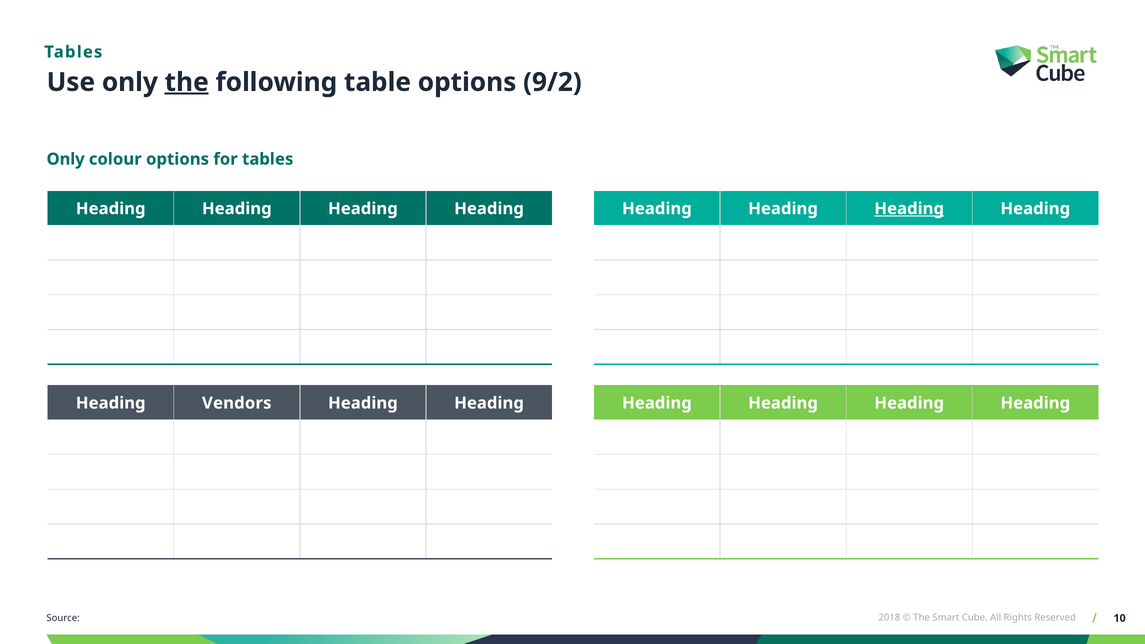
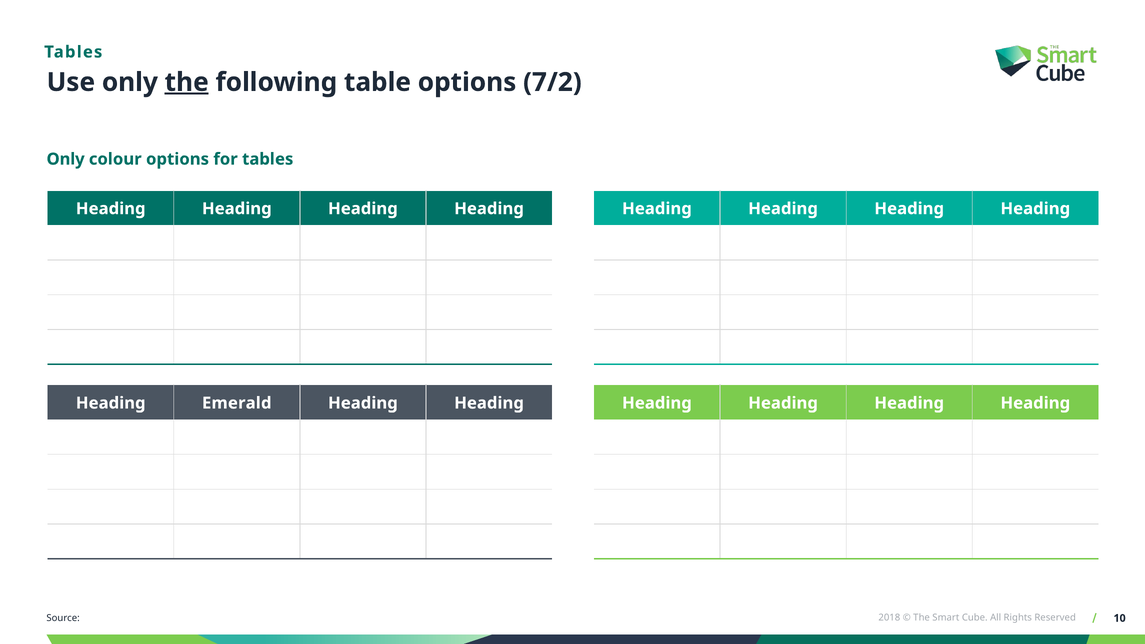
9/2: 9/2 -> 7/2
Heading at (909, 209) underline: present -> none
Vendors: Vendors -> Emerald
